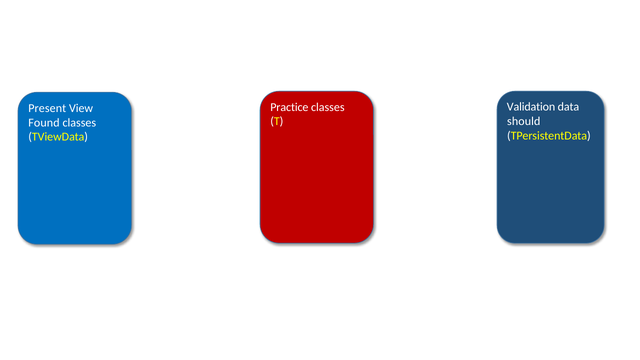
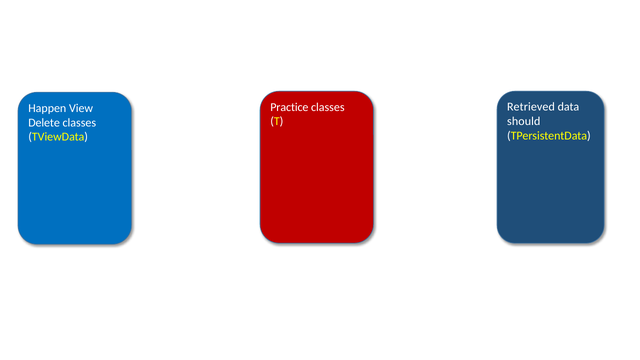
Validation: Validation -> Retrieved
Present: Present -> Happen
Found: Found -> Delete
